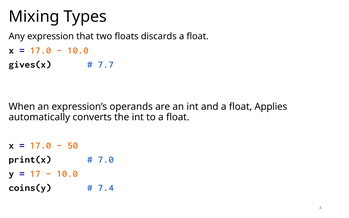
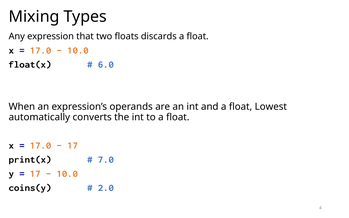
gives(x: gives(x -> float(x
7.7: 7.7 -> 6.0
Applies: Applies -> Lowest
50 at (73, 145): 50 -> 17
7.4: 7.4 -> 2.0
